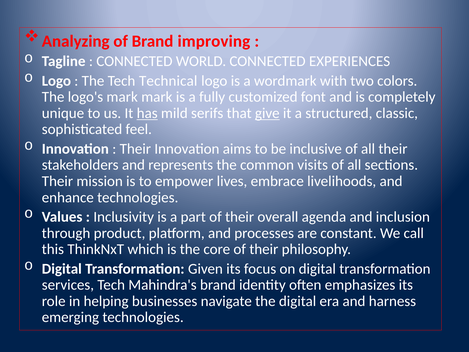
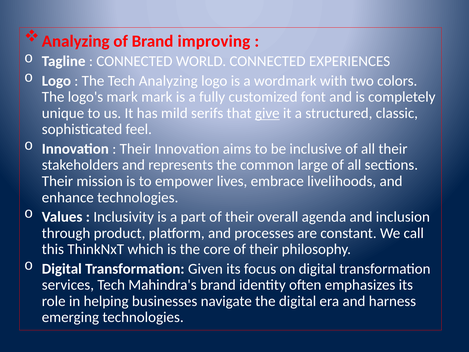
Tech Technical: Technical -> Analyzing
has underline: present -> none
visits: visits -> large
